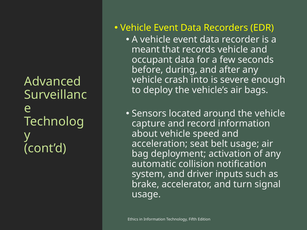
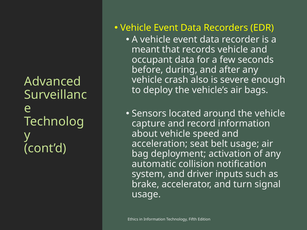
into: into -> also
